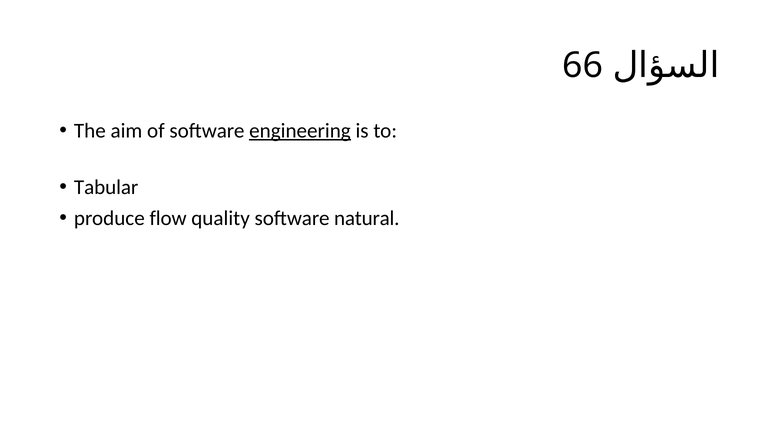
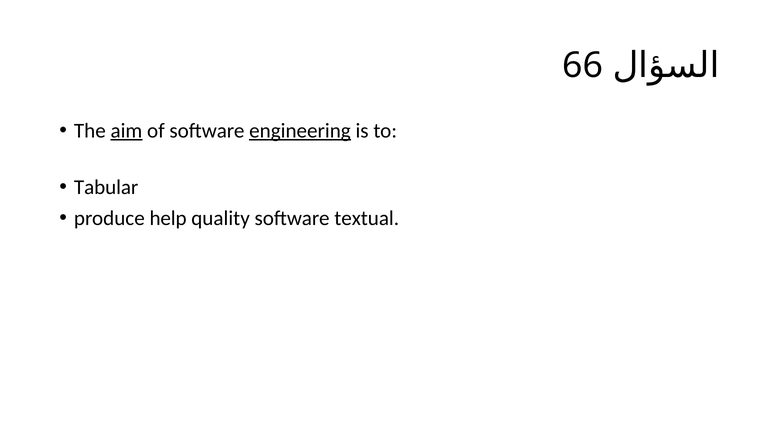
aim underline: none -> present
flow: flow -> help
natural: natural -> textual
